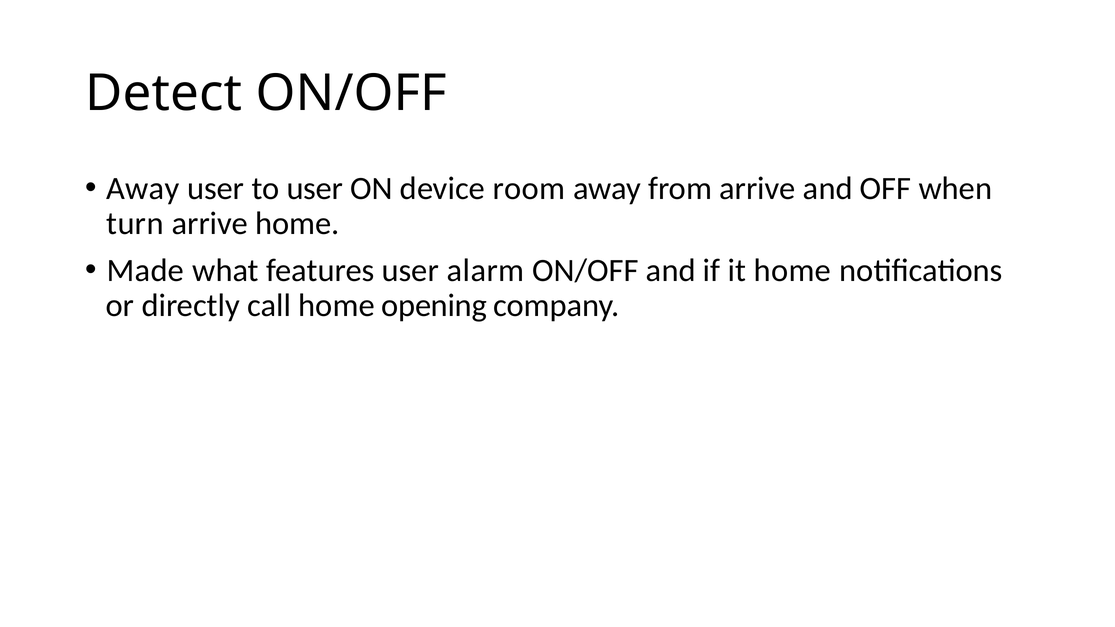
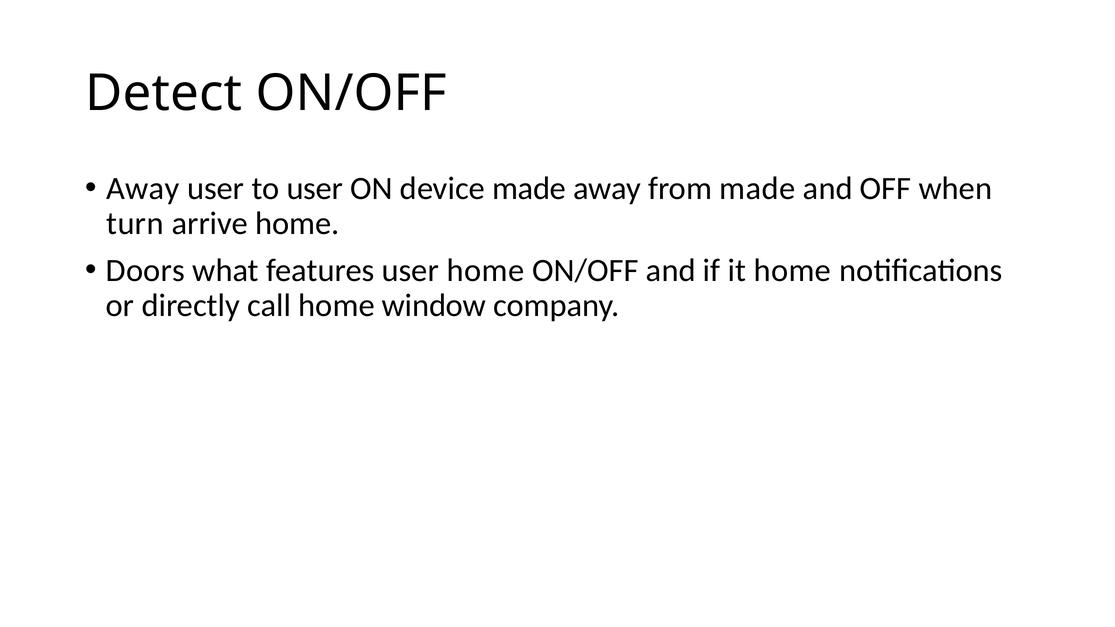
device room: room -> made
from arrive: arrive -> made
Made: Made -> Doors
user alarm: alarm -> home
opening: opening -> window
